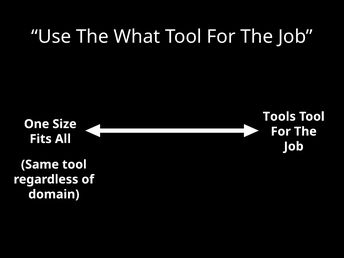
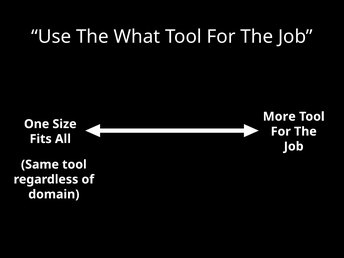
Tools: Tools -> More
